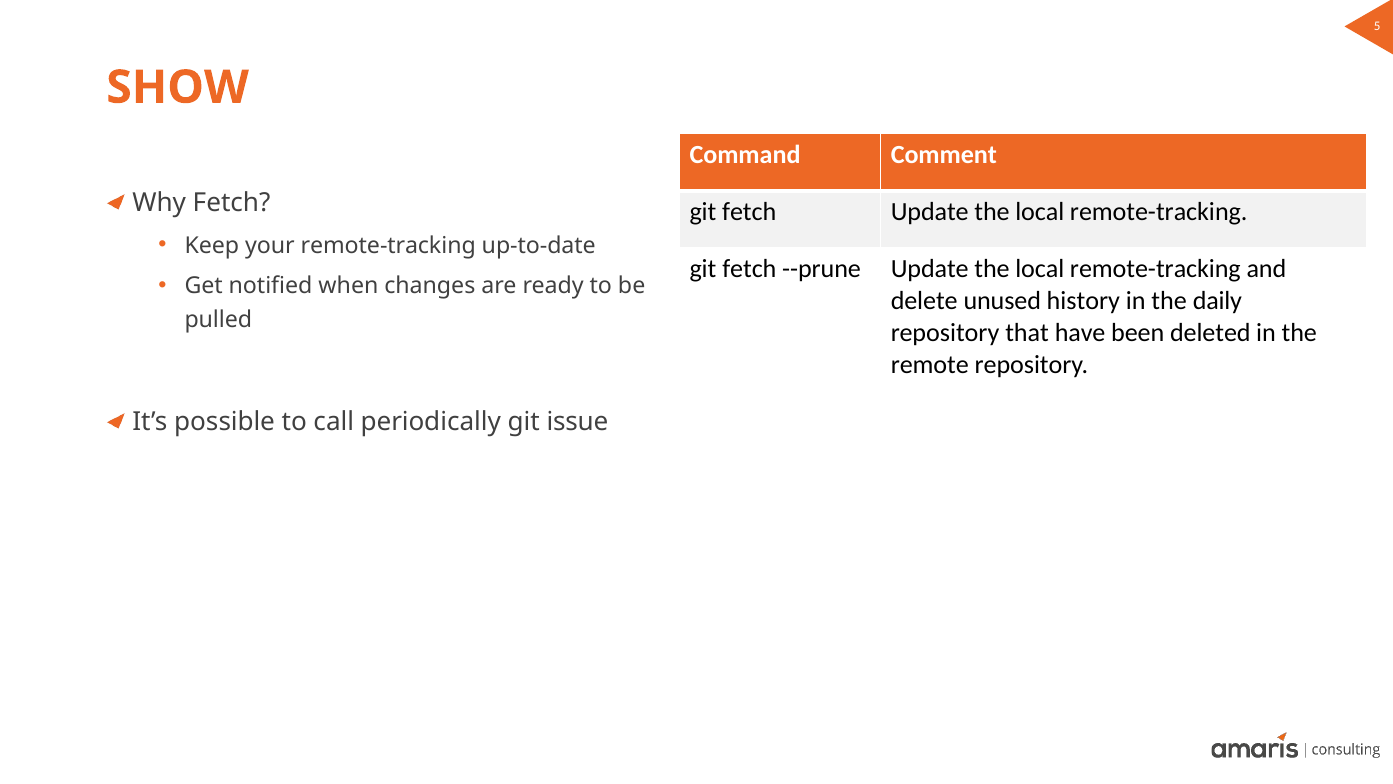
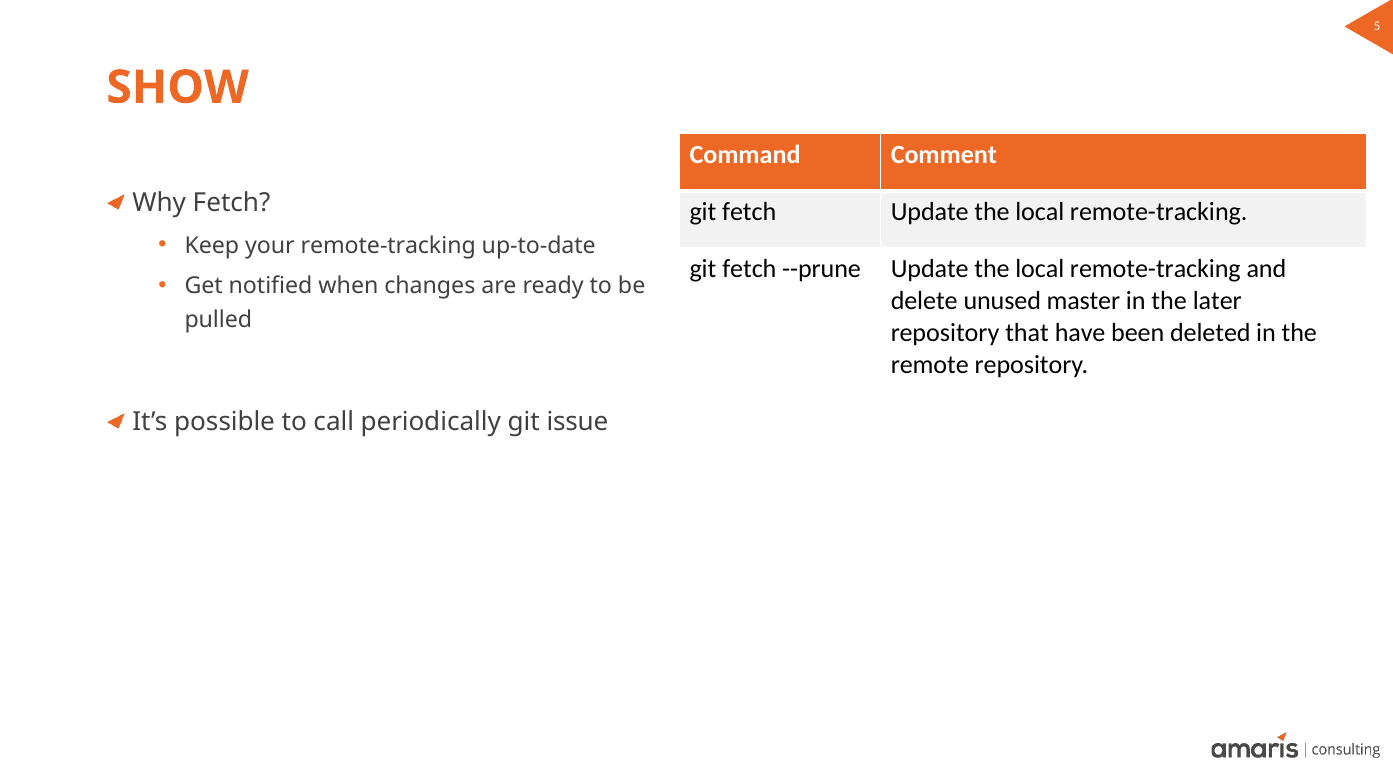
history: history -> master
daily: daily -> later
